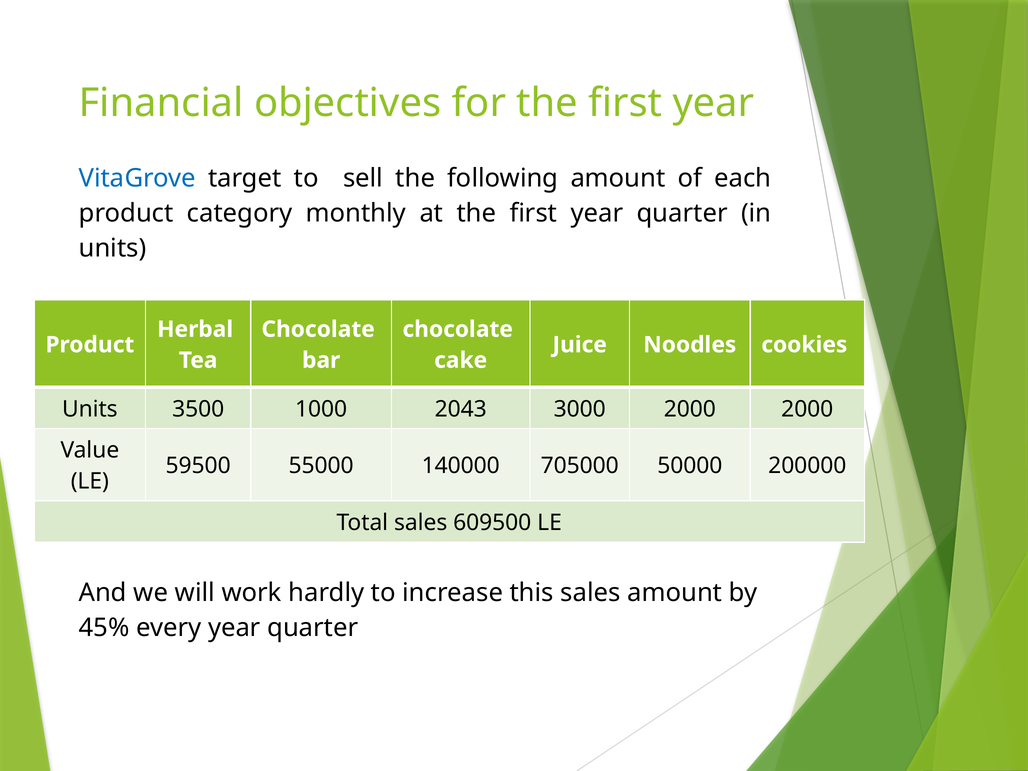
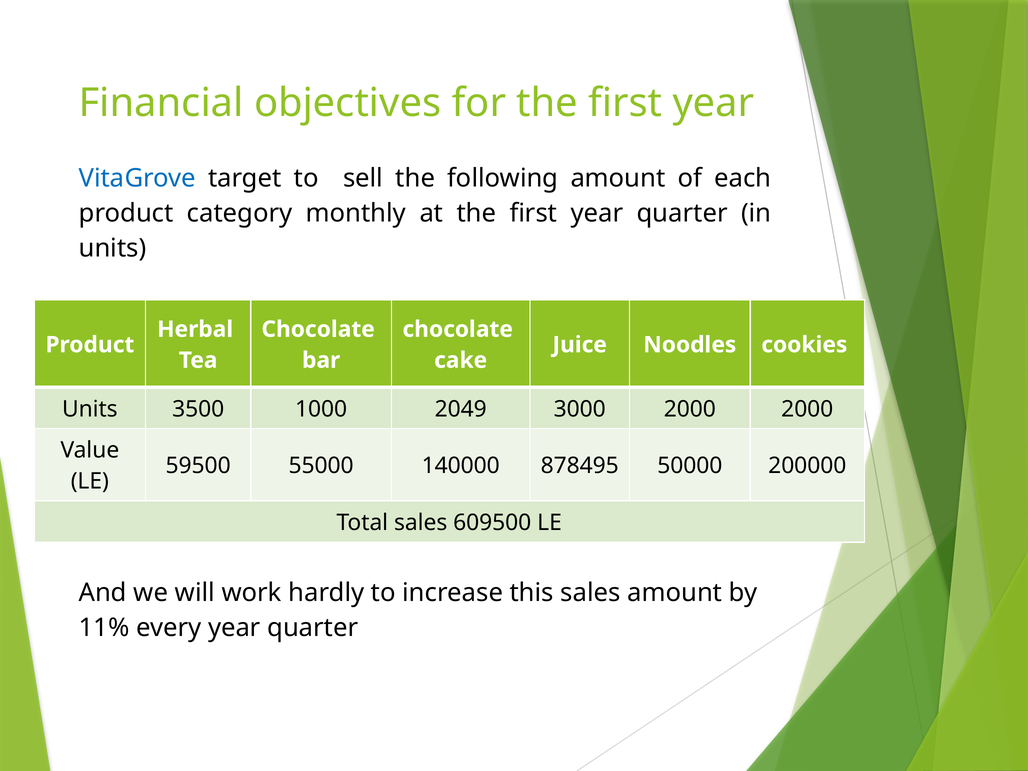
2043: 2043 -> 2049
705000: 705000 -> 878495
45%: 45% -> 11%
